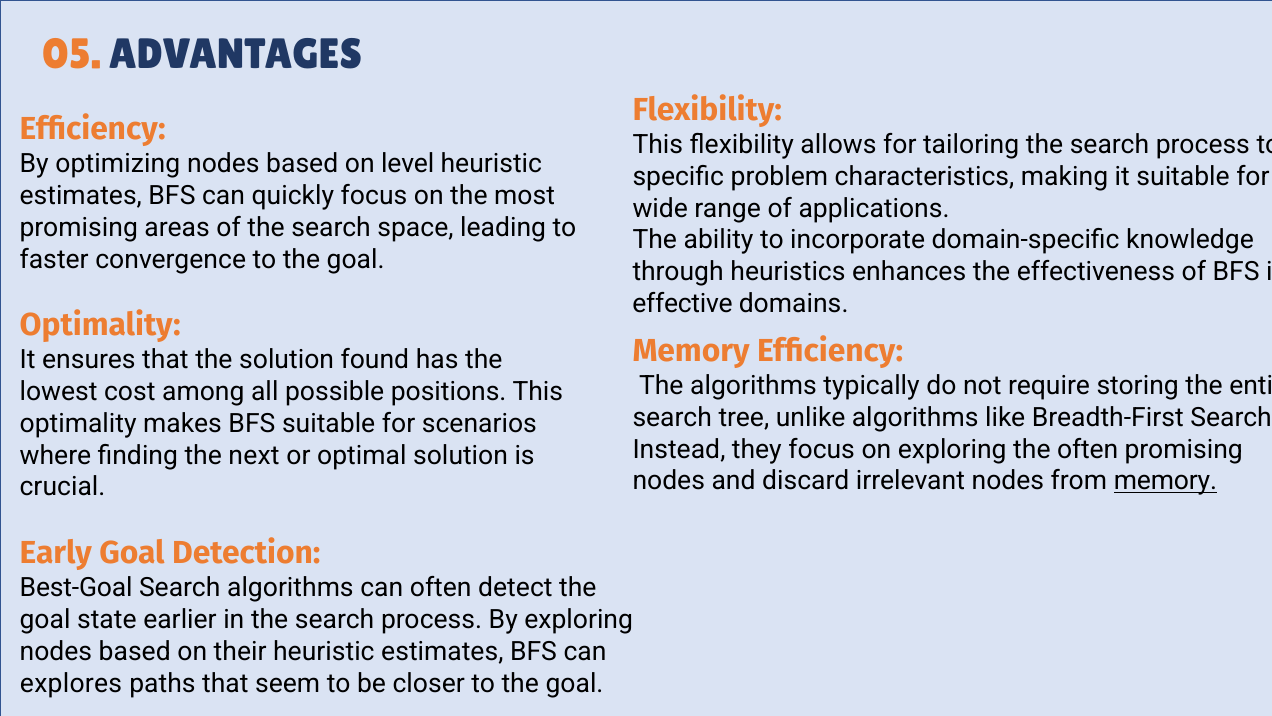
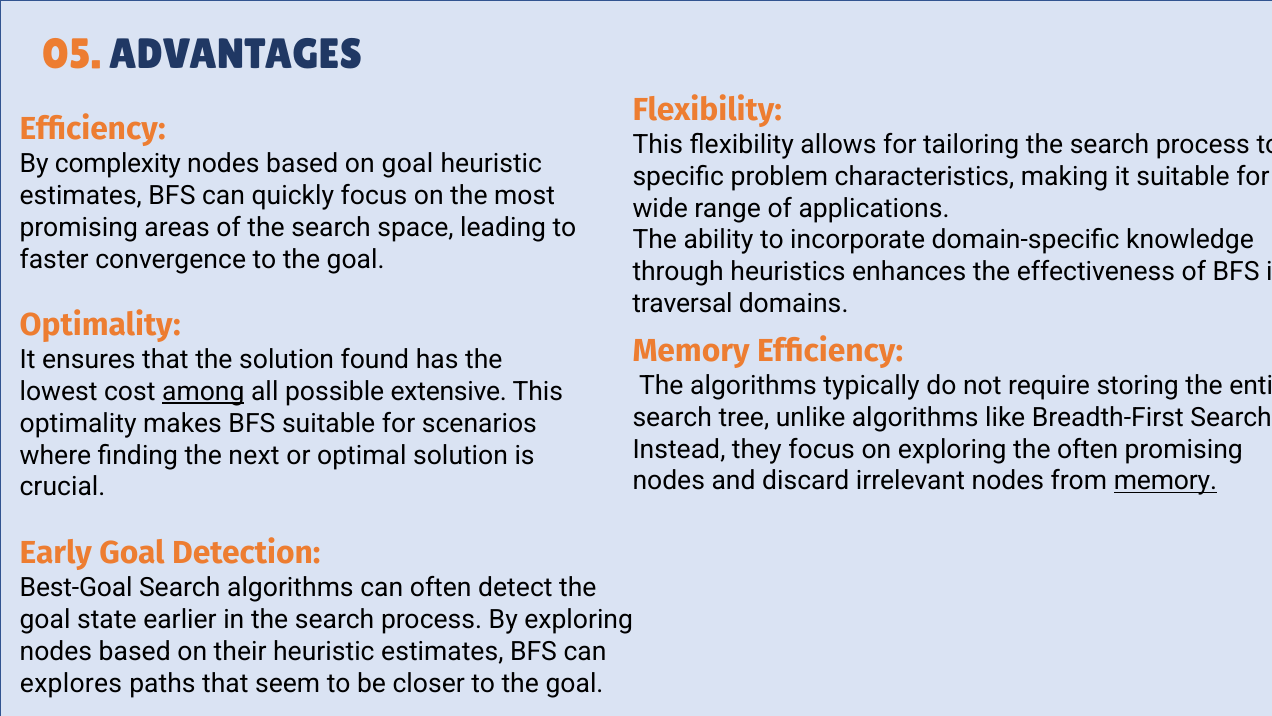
optimizing: optimizing -> complexity
on level: level -> goal
effective: effective -> traversal
among underline: none -> present
positions: positions -> extensive
